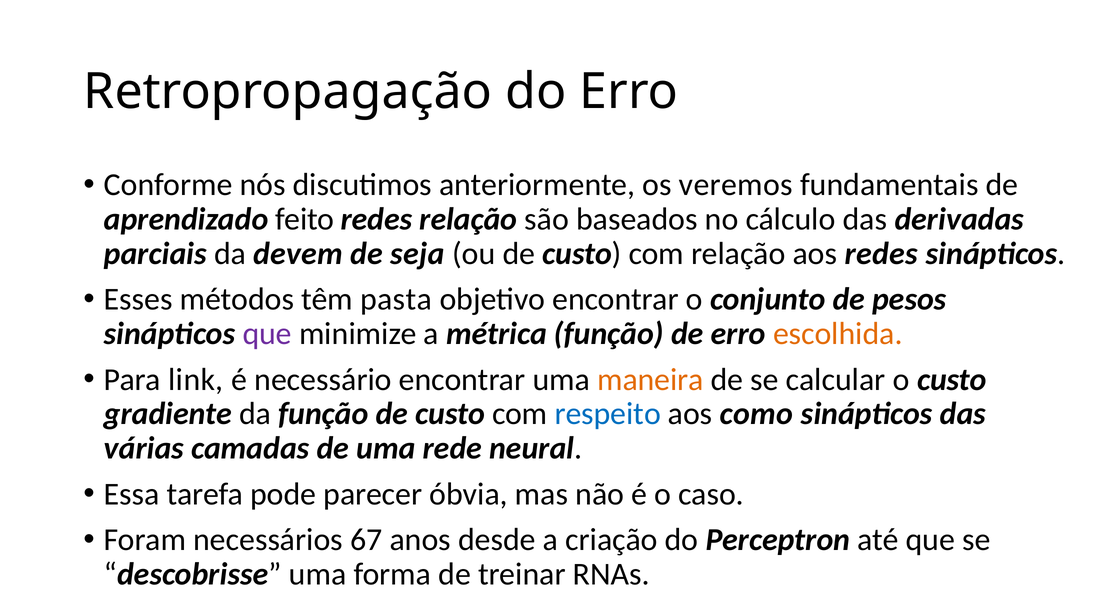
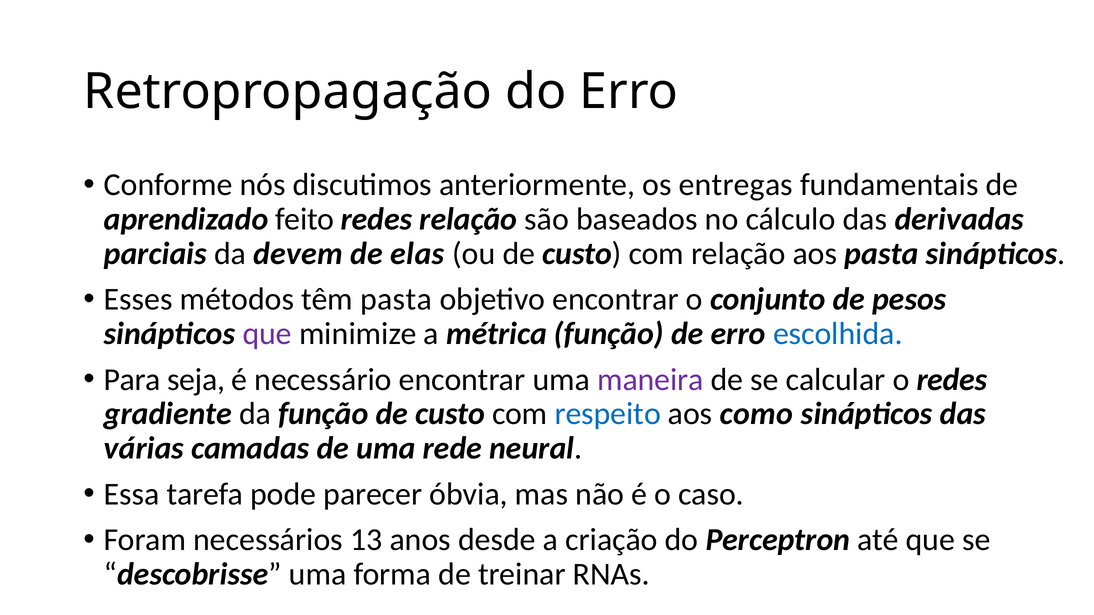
veremos: veremos -> entregas
seja: seja -> elas
aos redes: redes -> pasta
escolhida colour: orange -> blue
link: link -> seja
maneira colour: orange -> purple
o custo: custo -> redes
67: 67 -> 13
